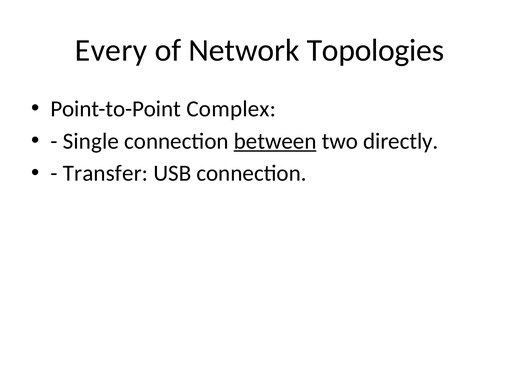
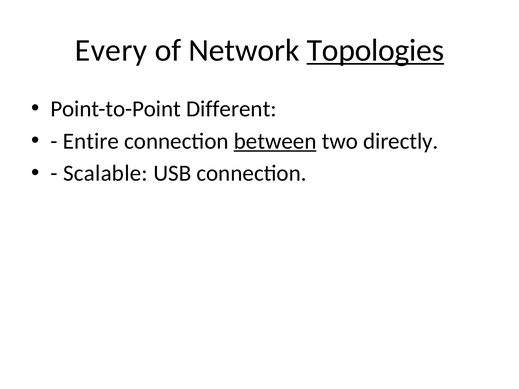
Topologies underline: none -> present
Complex: Complex -> Different
Single: Single -> Entire
Transfer: Transfer -> Scalable
